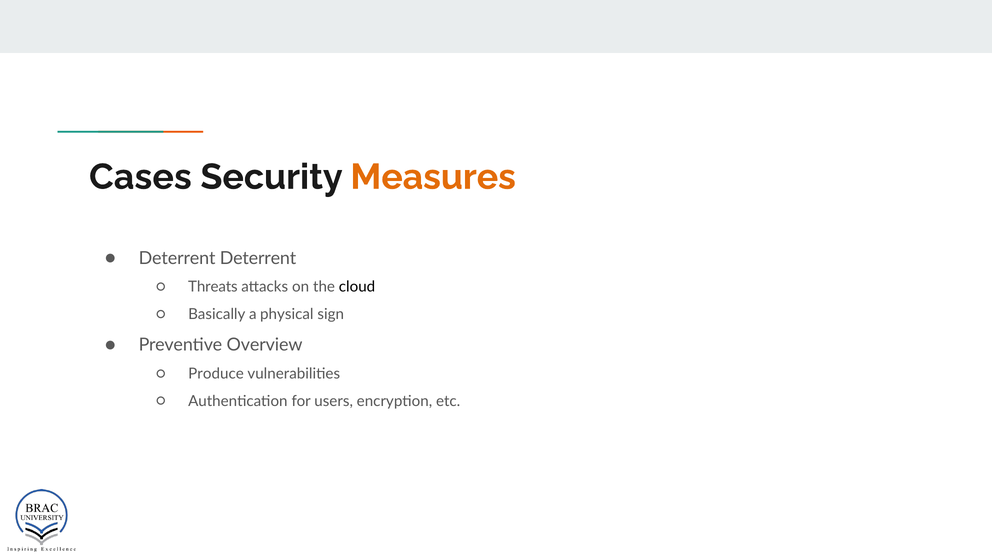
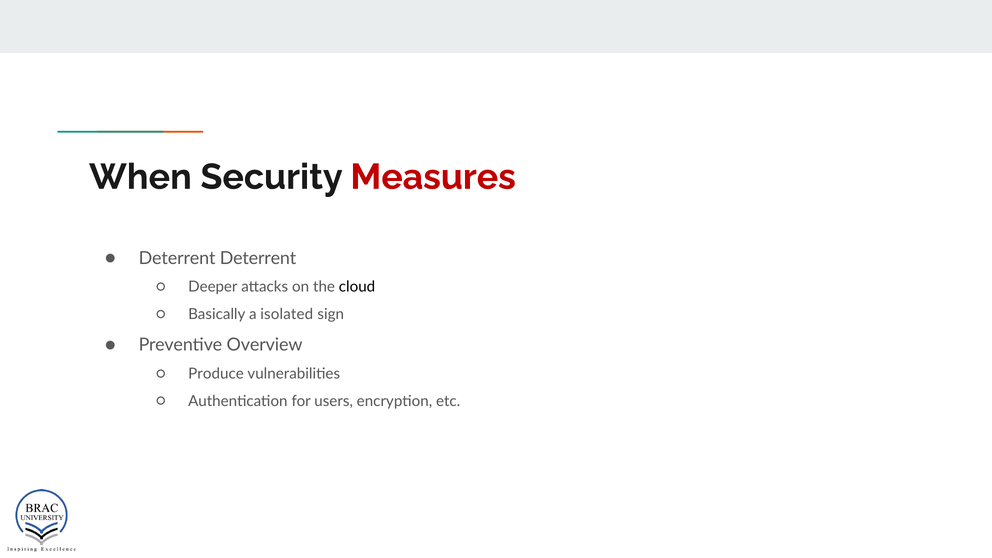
Cases: Cases -> When
Measures colour: orange -> red
Threats: Threats -> Deeper
physical: physical -> isolated
